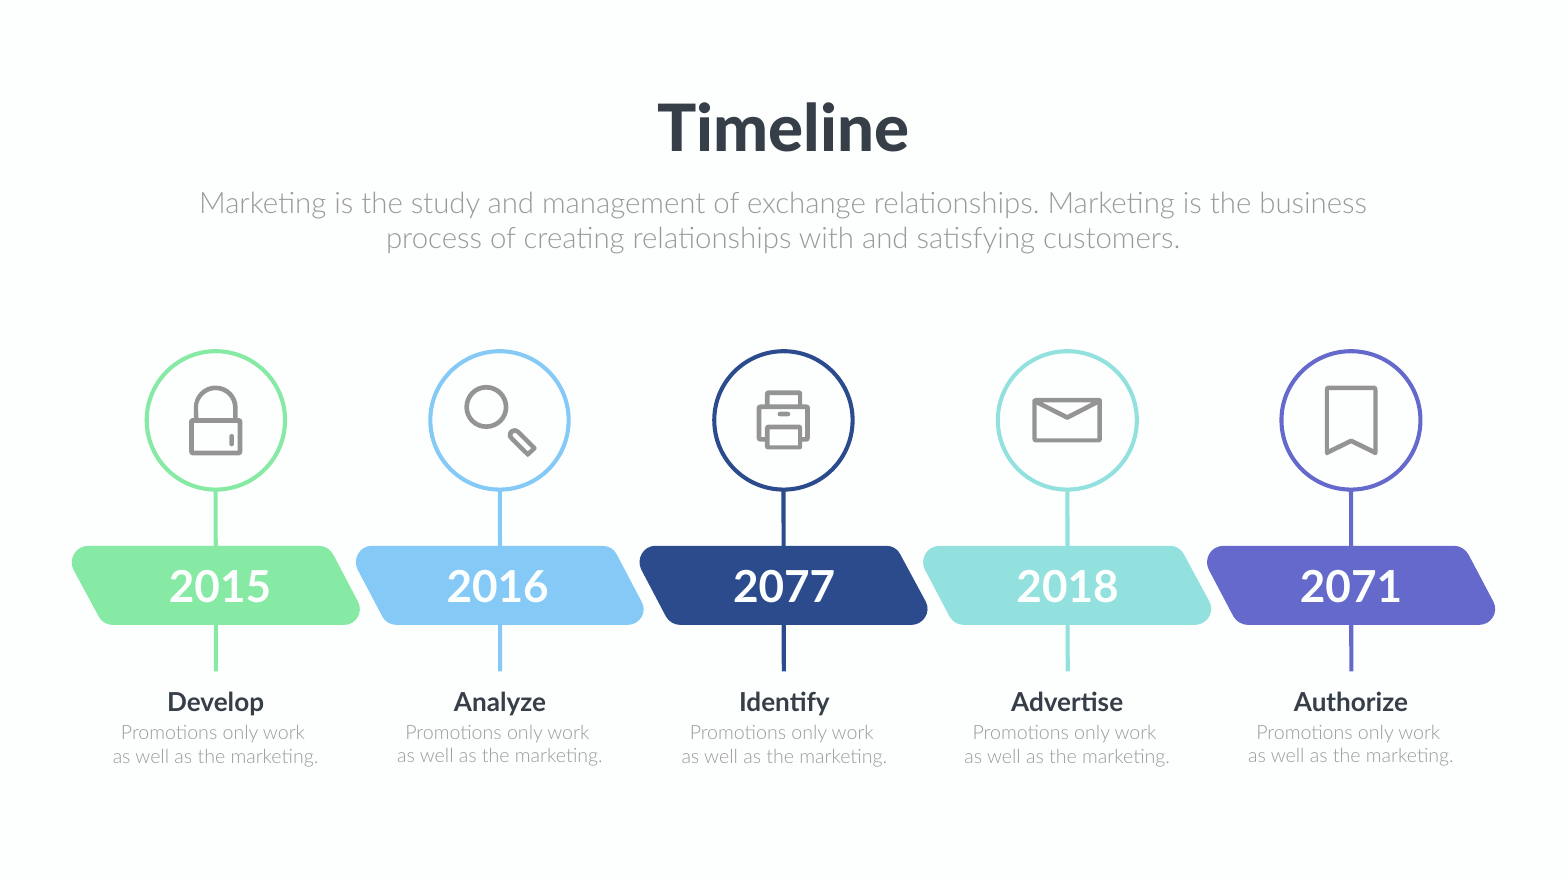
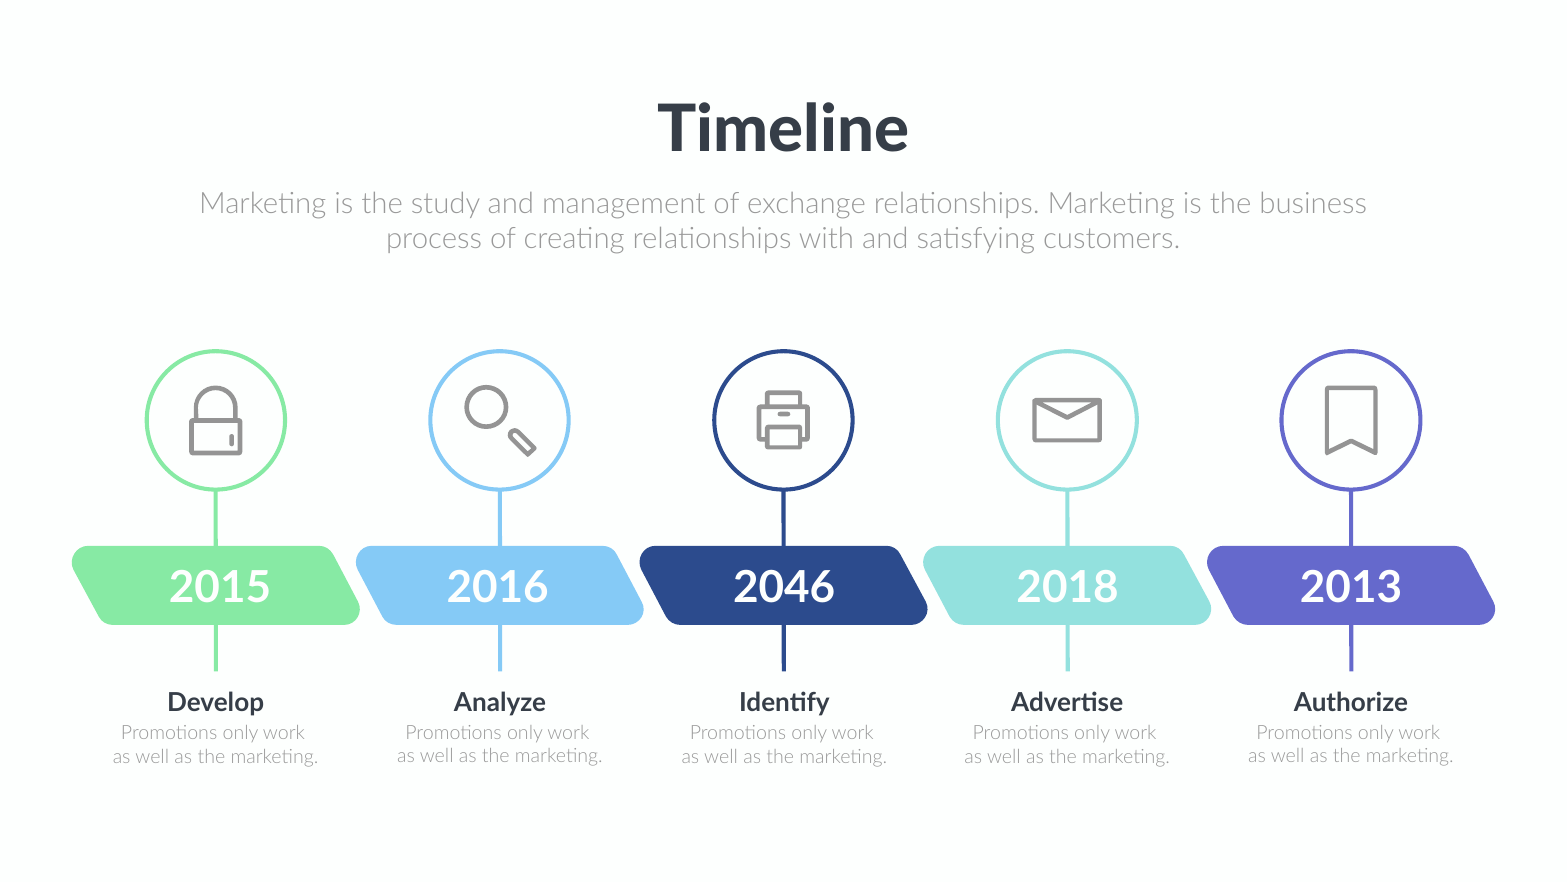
2077: 2077 -> 2046
2071: 2071 -> 2013
